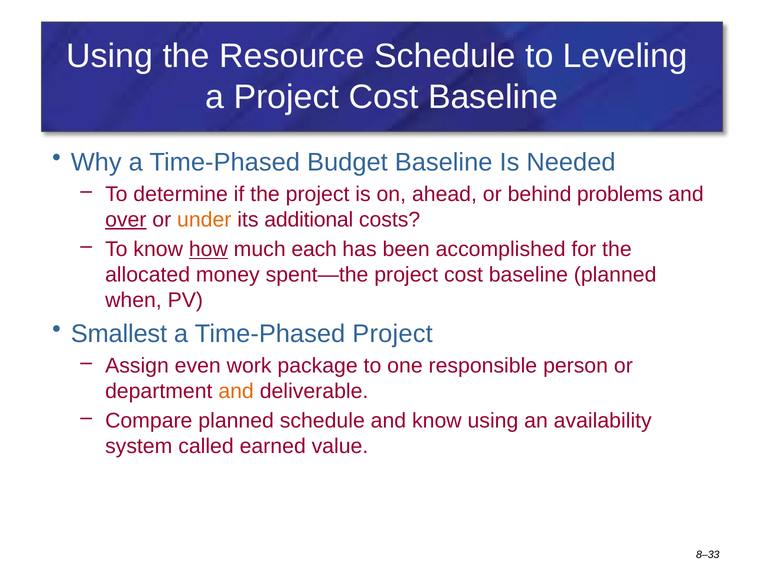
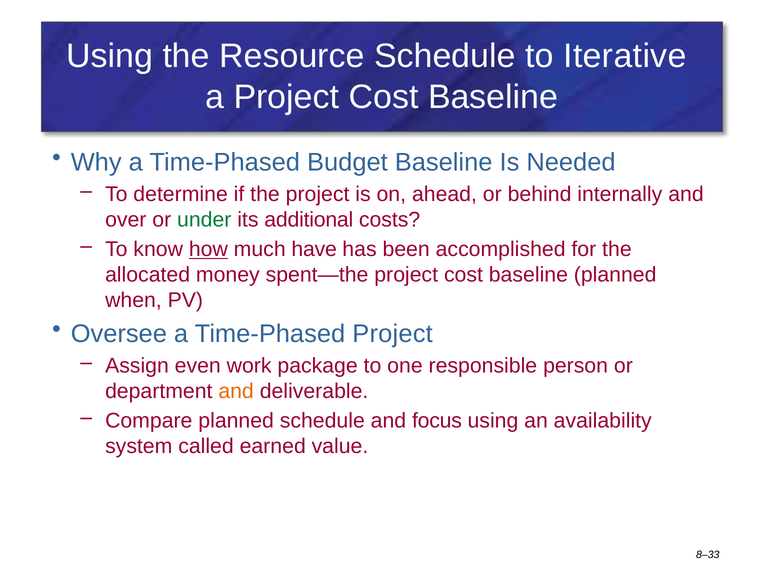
Leveling: Leveling -> Iterative
problems: problems -> internally
over underline: present -> none
under colour: orange -> green
each: each -> have
Smallest: Smallest -> Oversee
and know: know -> focus
